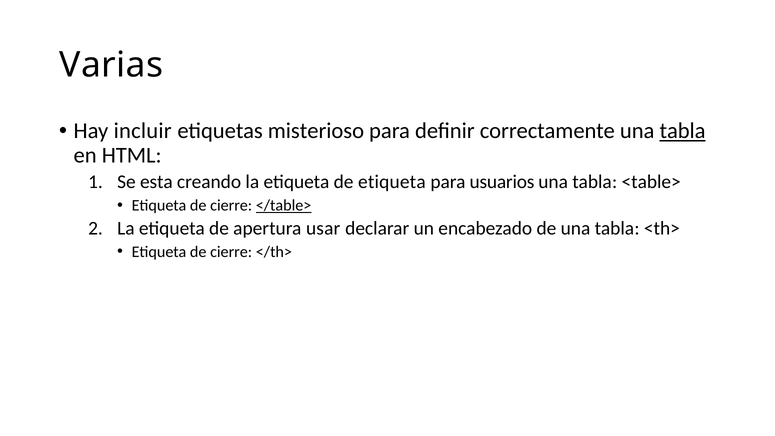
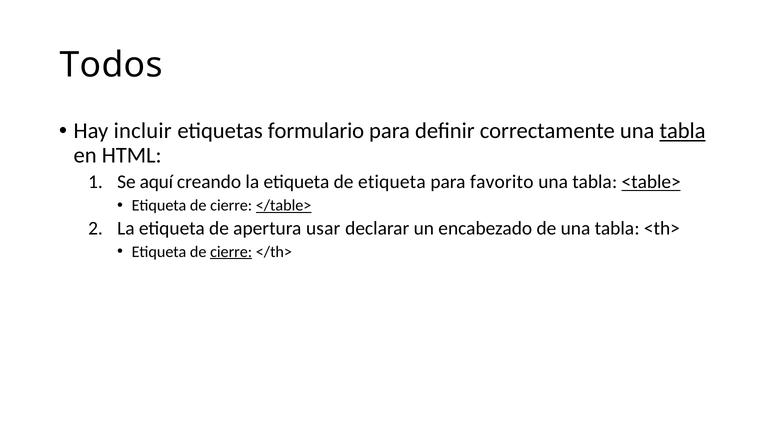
Varias: Varias -> Todos
misterioso: misterioso -> formulario
esta: esta -> aquí
usuarios: usuarios -> favorito
<table> underline: none -> present
cierre at (231, 252) underline: none -> present
